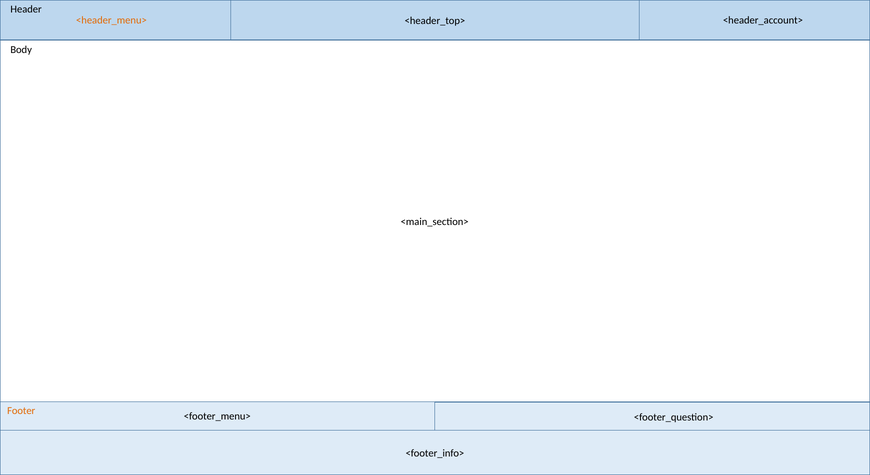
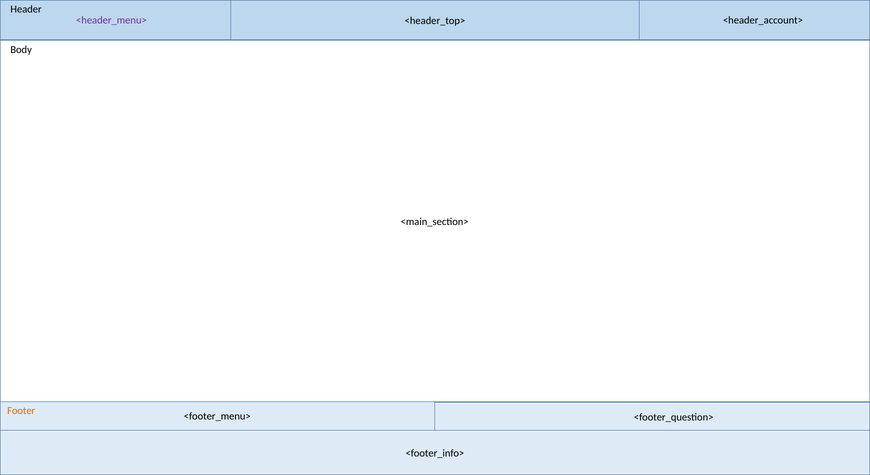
<header_menu> colour: orange -> purple
